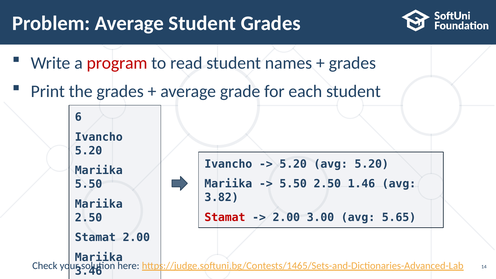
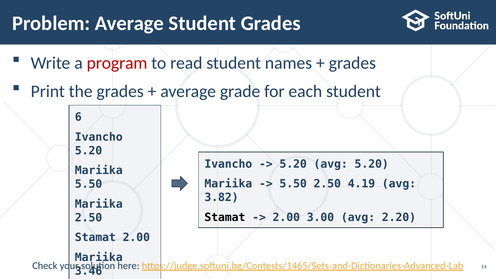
1.46: 1.46 -> 4.19
Stamat at (225, 217) colour: red -> black
5.65: 5.65 -> 2.20
